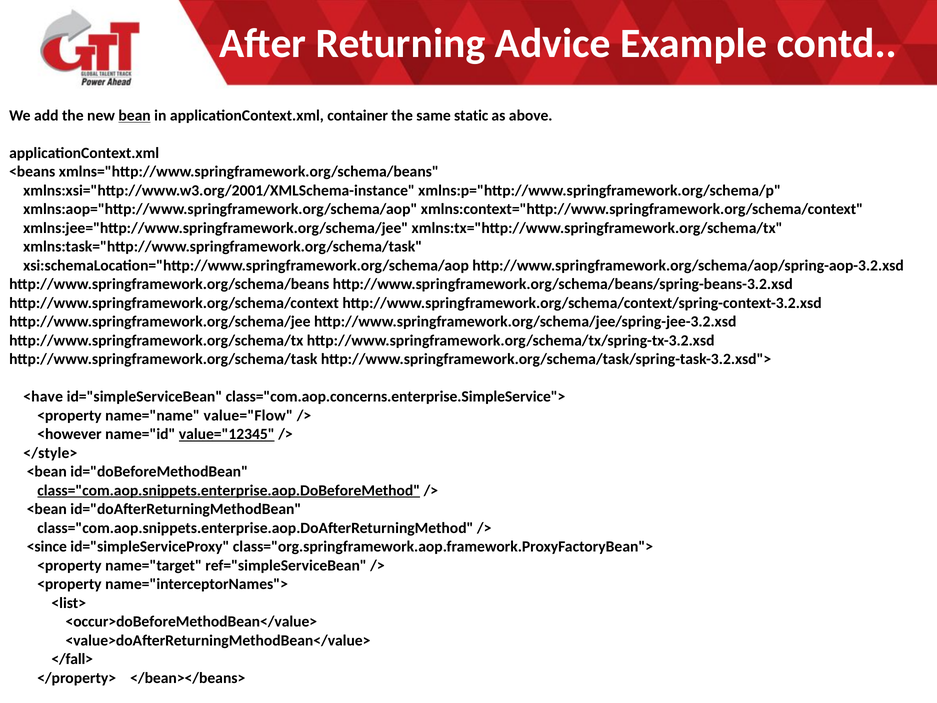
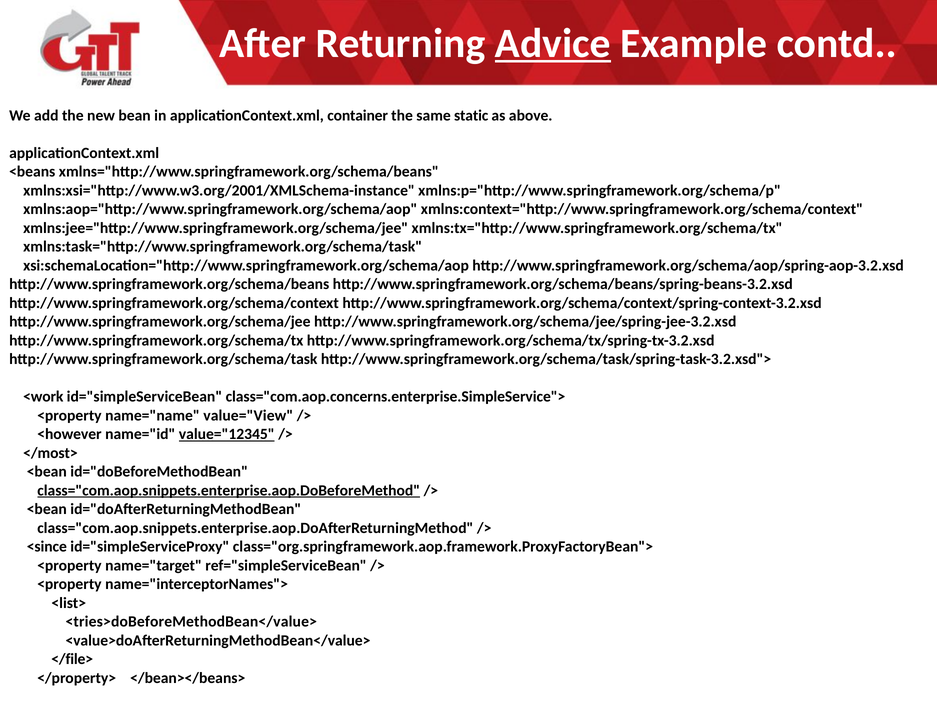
Advice underline: none -> present
bean underline: present -> none
<have: <have -> <work
value="Flow: value="Flow -> value="View
</style>: </style> -> </most>
<occur>doBeforeMethodBean</value>: <occur>doBeforeMethodBean</value> -> <tries>doBeforeMethodBean</value>
</fall>: </fall> -> </file>
